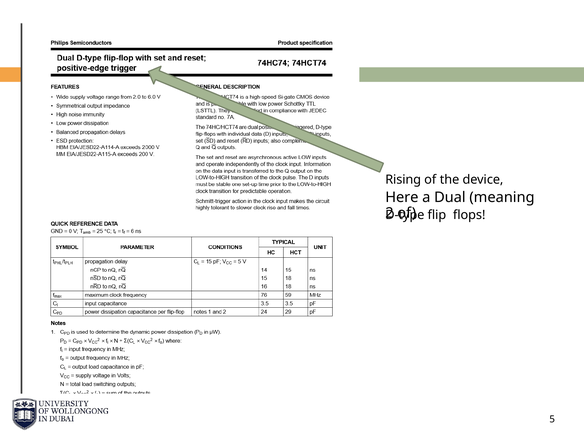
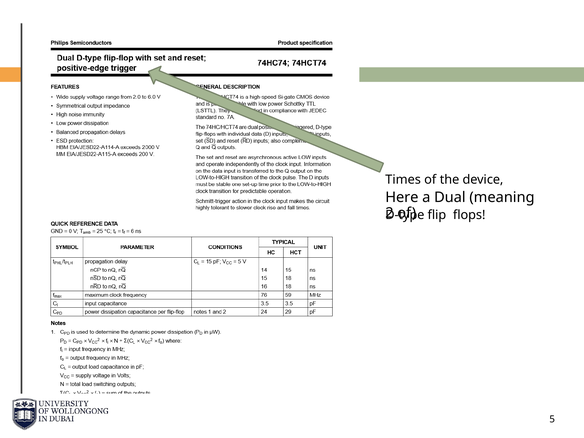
Rising: Rising -> Times
